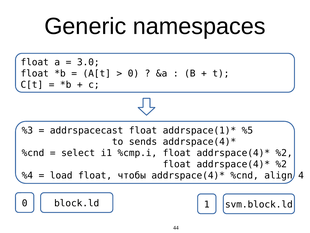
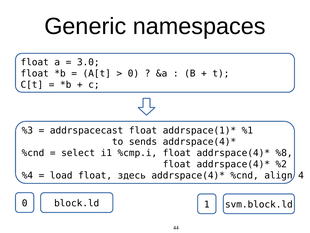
%5: %5 -> %1
%2 at (284, 153): %2 -> %8
чтобы: чтобы -> здесь
